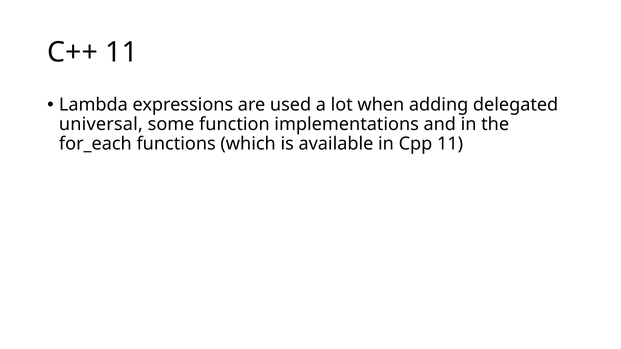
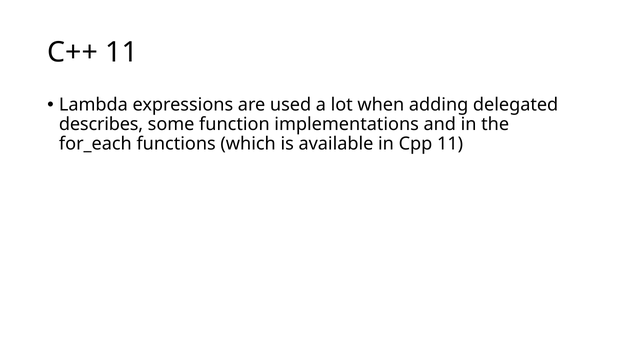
universal: universal -> describes
